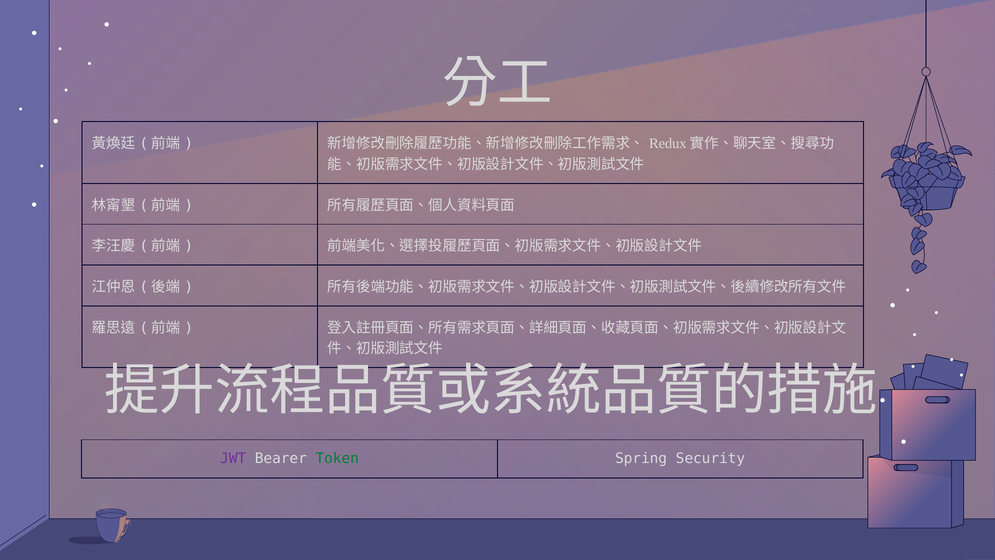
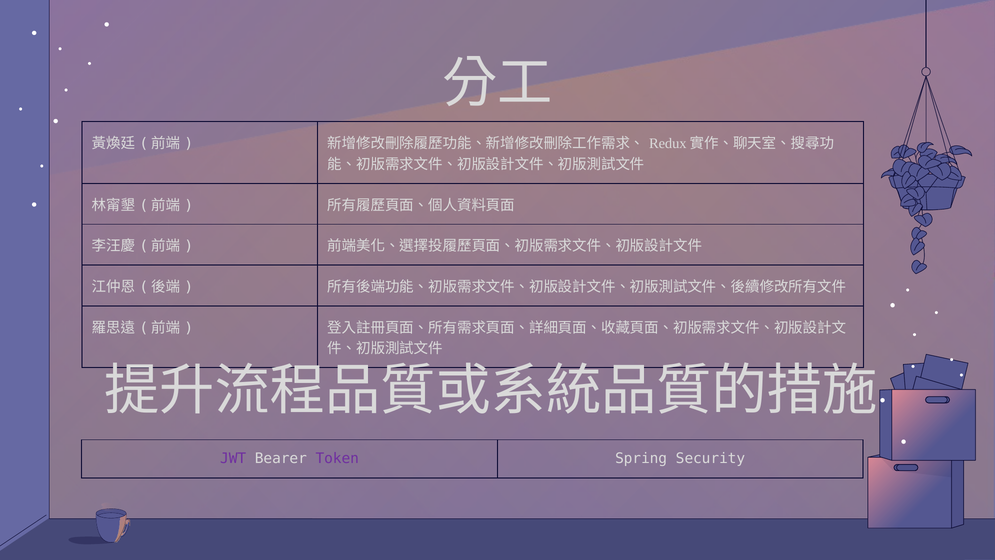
Token colour: green -> purple
